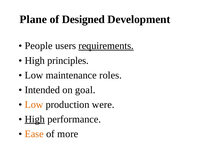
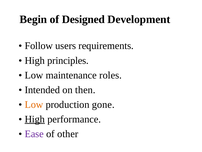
Plane: Plane -> Begin
People: People -> Follow
requirements underline: present -> none
goal: goal -> then
were: were -> gone
Ease colour: orange -> purple
more: more -> other
